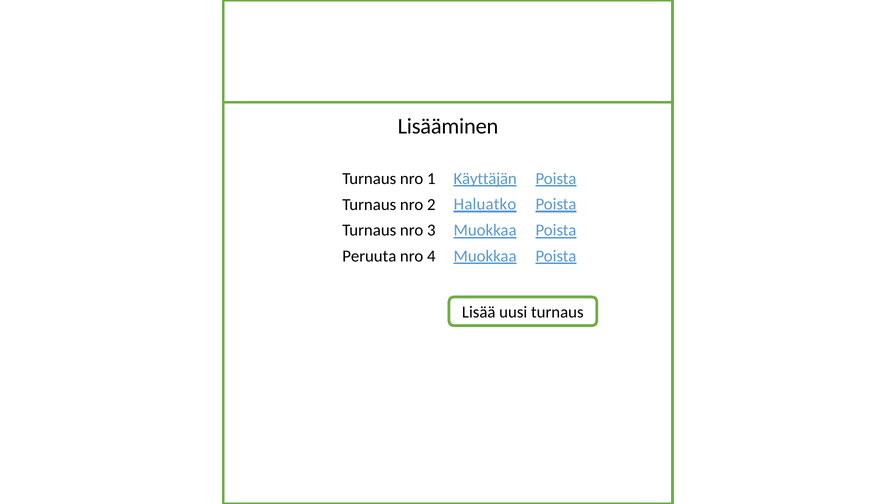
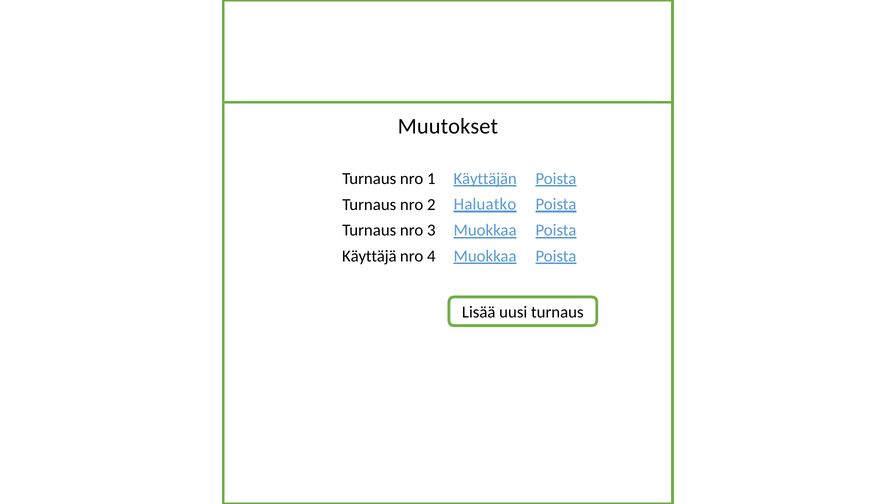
Lisääminen: Lisääminen -> Muutokset
Peruuta: Peruuta -> Käyttäjä
